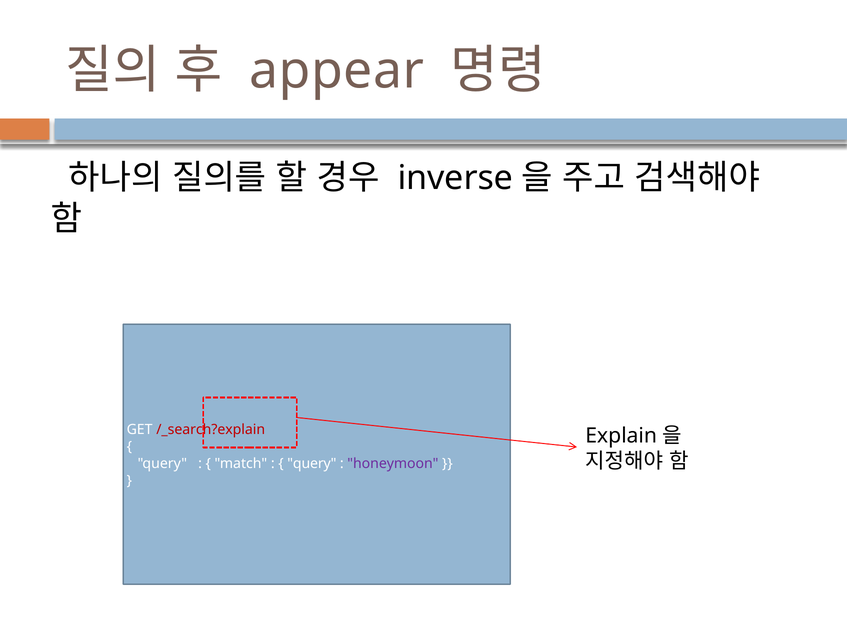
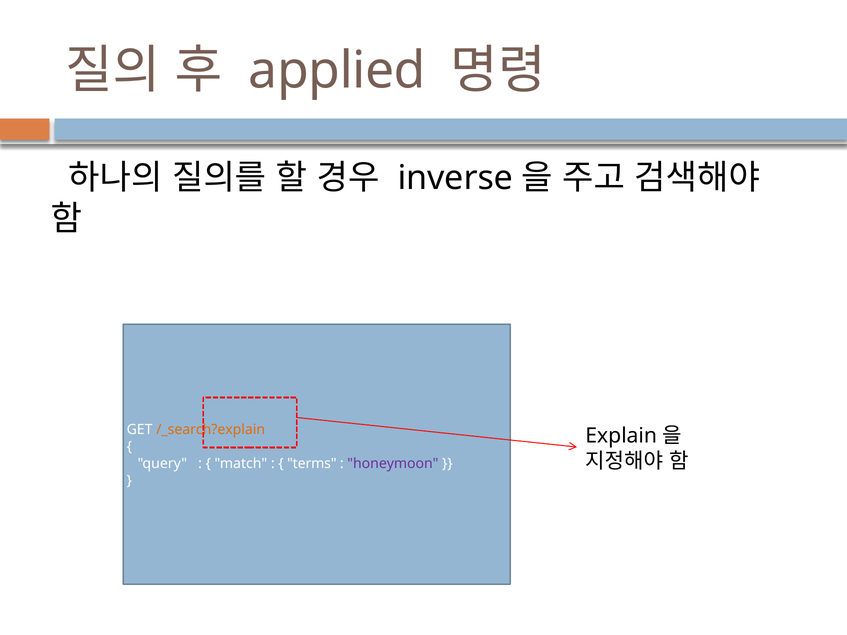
appear: appear -> applied
/_search?explain colour: red -> orange
query at (312, 464): query -> terms
